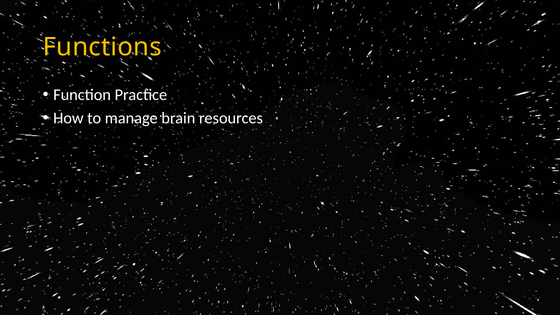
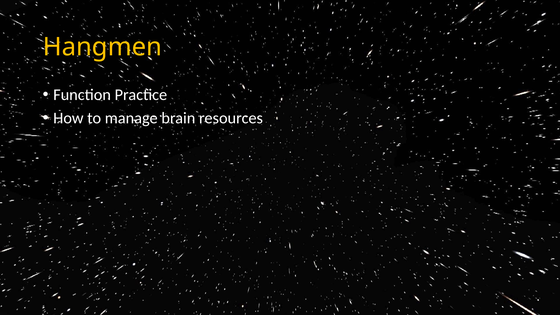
Functions: Functions -> Hangmen
